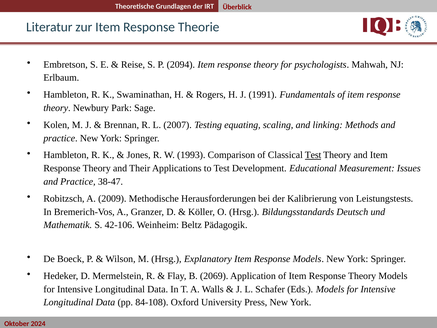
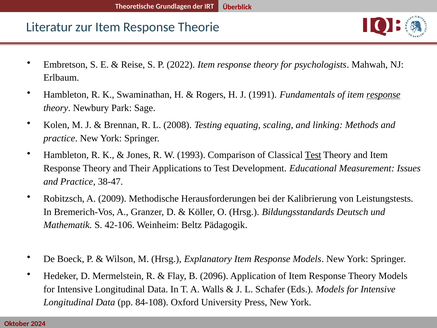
2094: 2094 -> 2022
response at (383, 95) underline: none -> present
2007: 2007 -> 2008
2069: 2069 -> 2096
